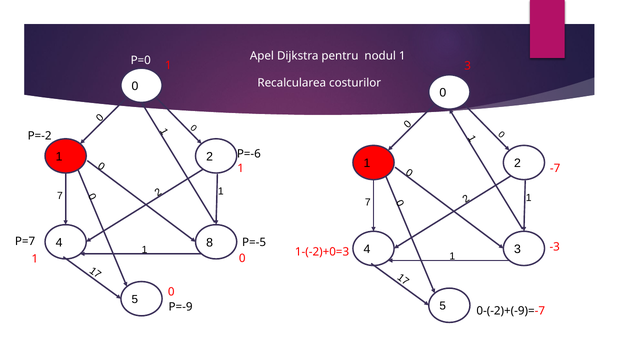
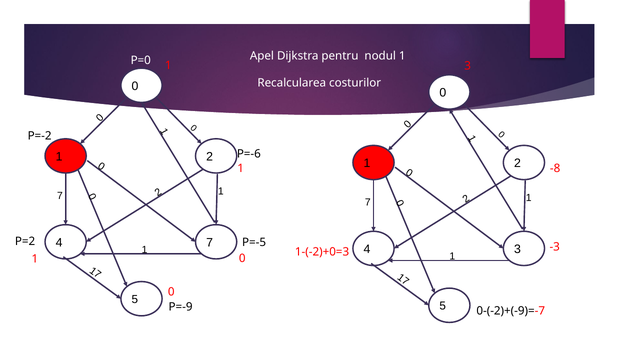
-7: -7 -> -8
4 8: 8 -> 7
P=7: P=7 -> P=2
